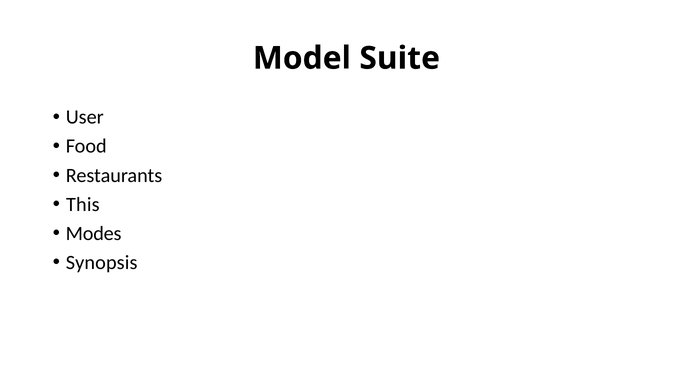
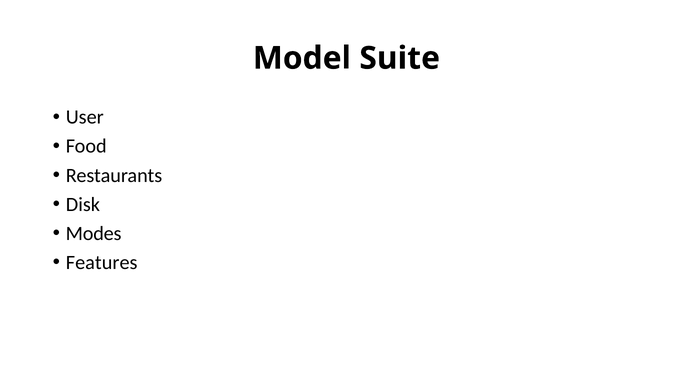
This: This -> Disk
Synopsis: Synopsis -> Features
